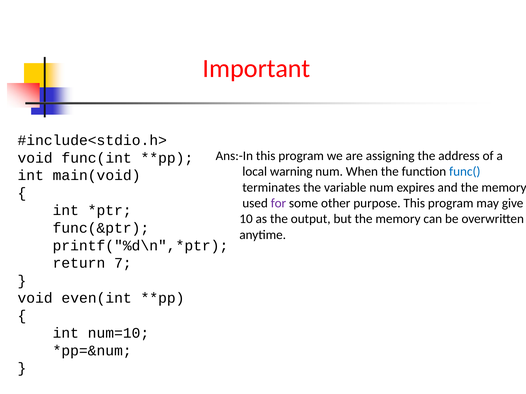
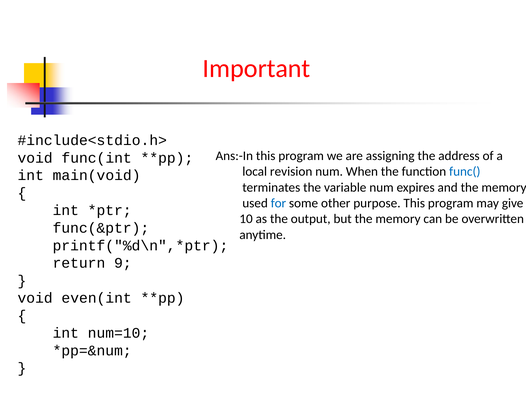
warning: warning -> revision
for colour: purple -> blue
7: 7 -> 9
